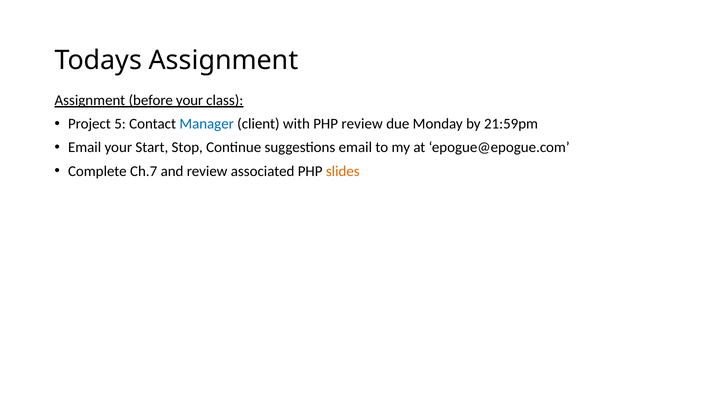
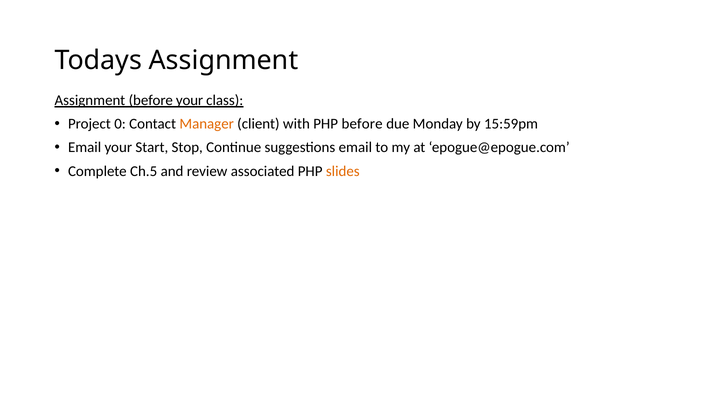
5: 5 -> 0
Manager colour: blue -> orange
PHP review: review -> before
21:59pm: 21:59pm -> 15:59pm
Ch.7: Ch.7 -> Ch.5
